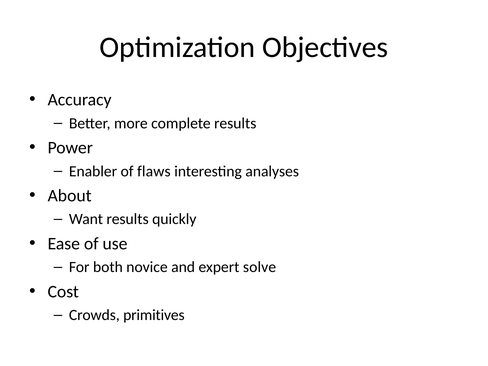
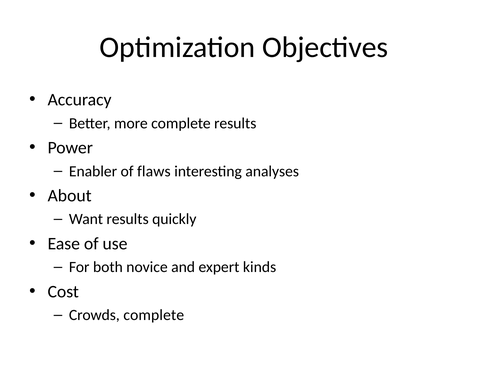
solve: solve -> kinds
Crowds primitives: primitives -> complete
